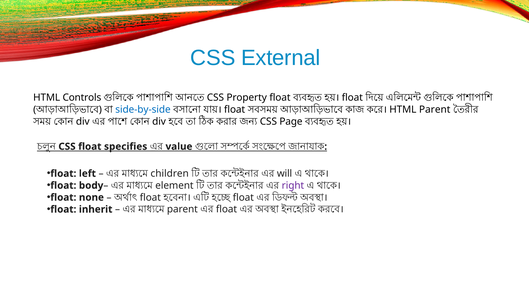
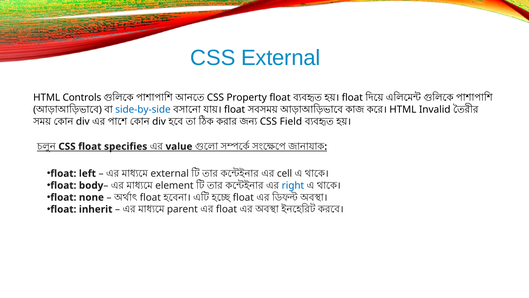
HTML Parent: Parent -> Invalid
Page: Page -> Field
children at (170, 173): children -> external
will: will -> cell
right colour: purple -> blue
